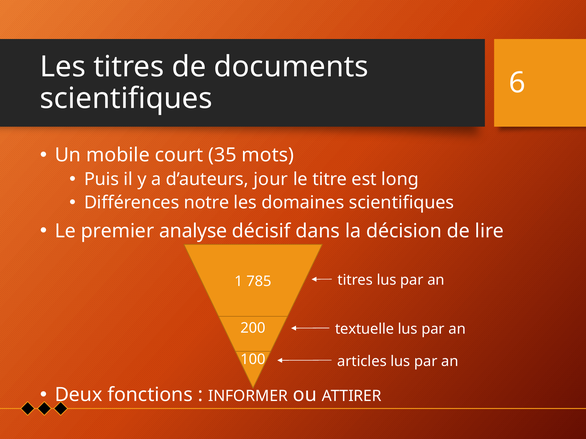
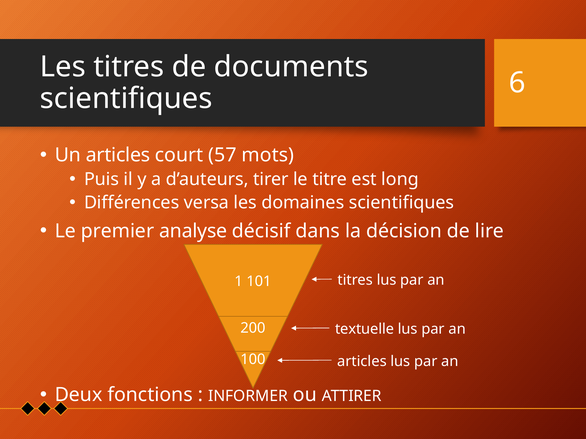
Un mobile: mobile -> articles
35: 35 -> 57
jour: jour -> tirer
notre: notre -> versa
785: 785 -> 101
